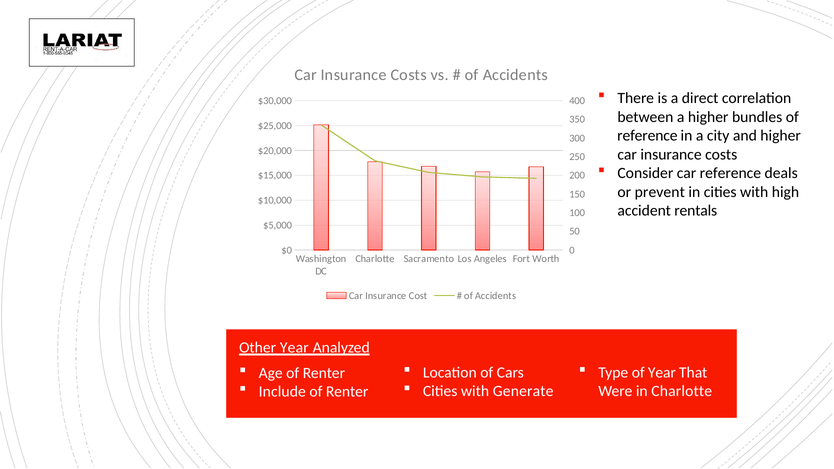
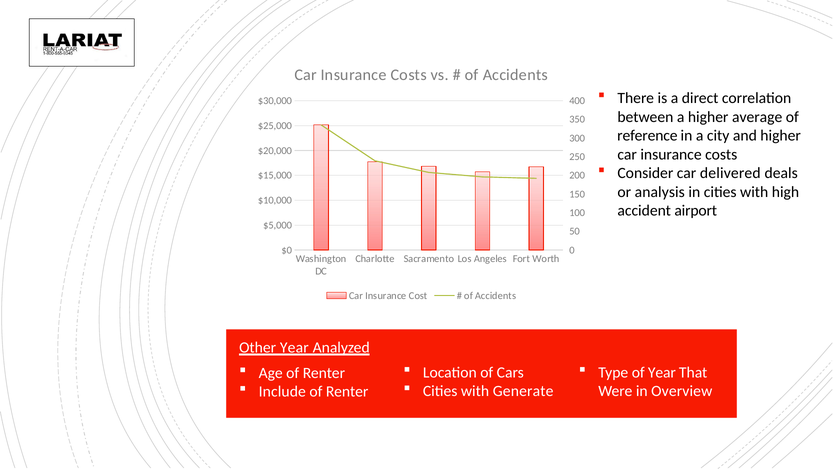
bundles: bundles -> average
car reference: reference -> delivered
prevent: prevent -> analysis
rentals: rentals -> airport
in Charlotte: Charlotte -> Overview
